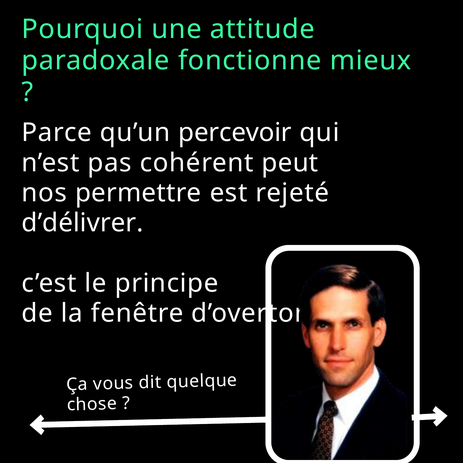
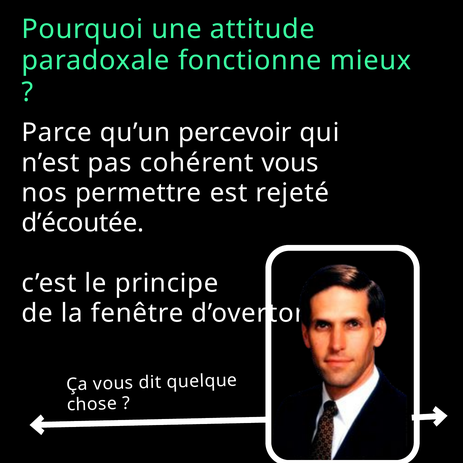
cohérent peut: peut -> vous
d’délivrer: d’délivrer -> d’écoutée
